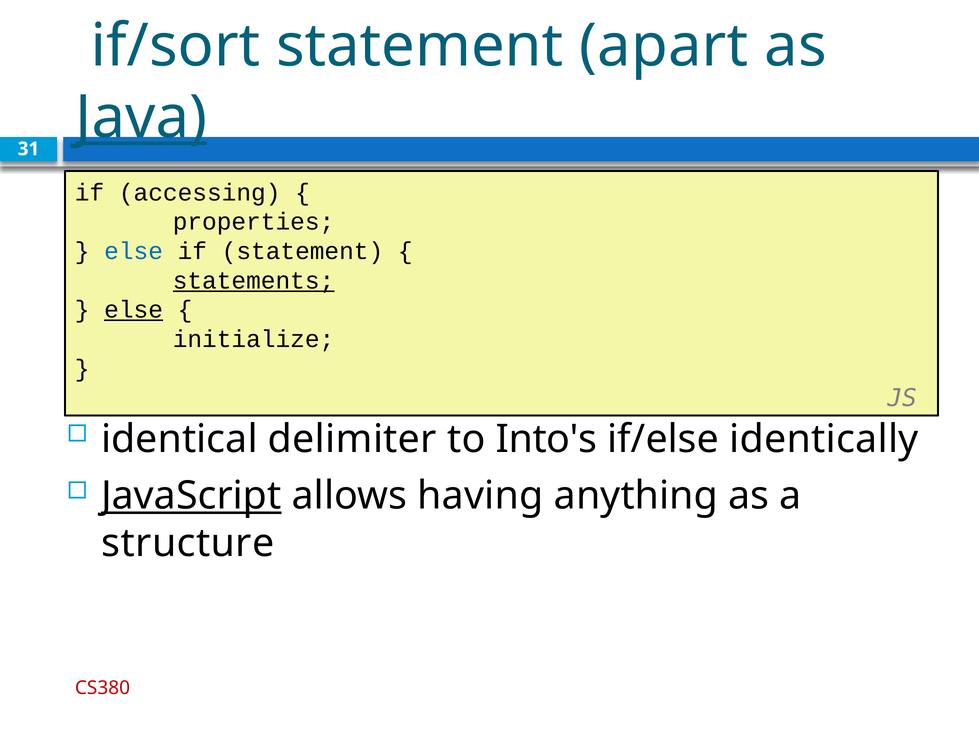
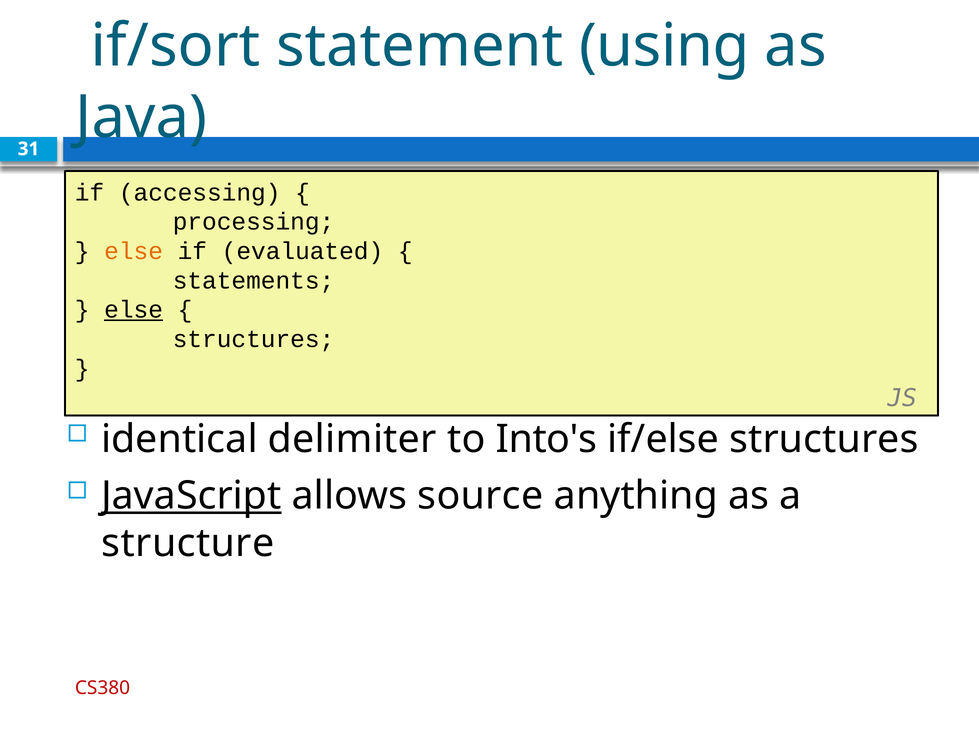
apart: apart -> using
Java underline: present -> none
properties: properties -> processing
else at (134, 251) colour: blue -> orange
if statement: statement -> evaluated
statements underline: present -> none
initialize at (254, 339): initialize -> structures
if/else identically: identically -> structures
having: having -> source
